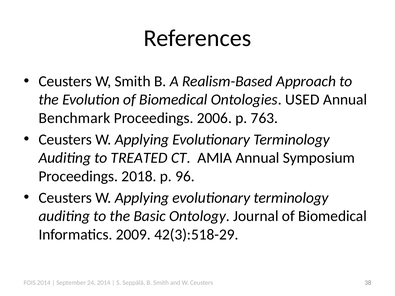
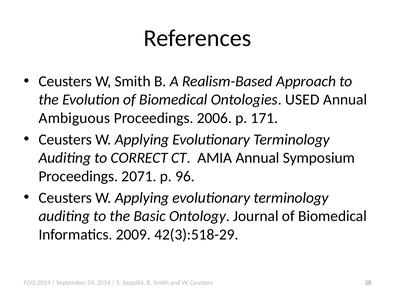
Benchmark: Benchmark -> Ambiguous
763: 763 -> 171
TREATED: TREATED -> CORRECT
2018: 2018 -> 2071
